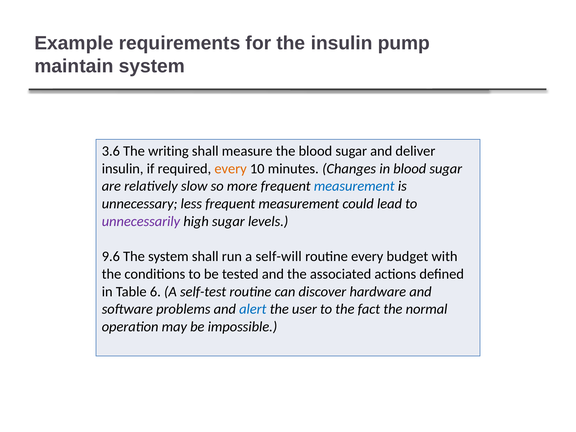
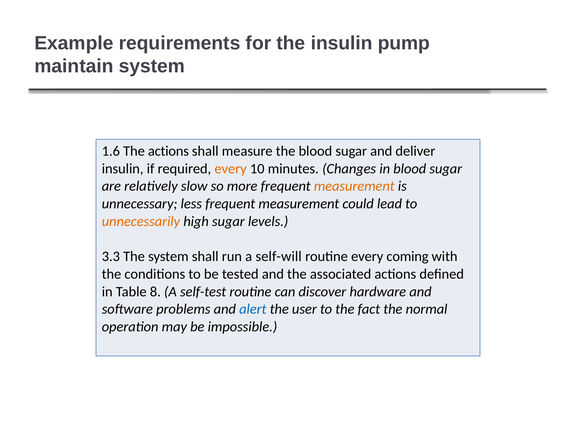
3.6: 3.6 -> 1.6
The writing: writing -> actions
measurement at (354, 186) colour: blue -> orange
unnecessarily colour: purple -> orange
9.6: 9.6 -> 3.3
budget: budget -> coming
6: 6 -> 8
